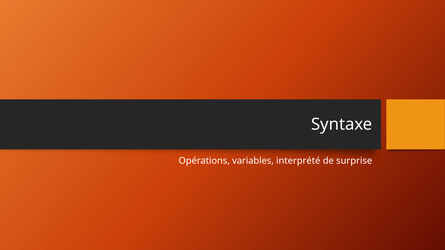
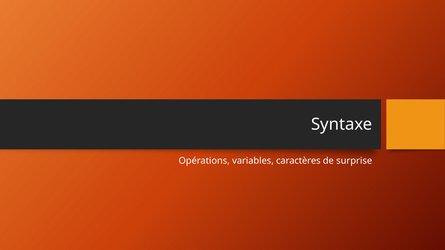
interprété: interprété -> caractères
